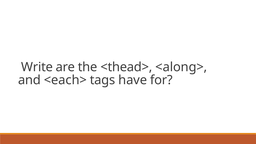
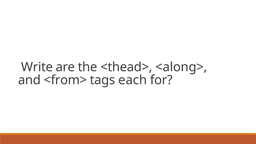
<each>: <each> -> <from>
have: have -> each
